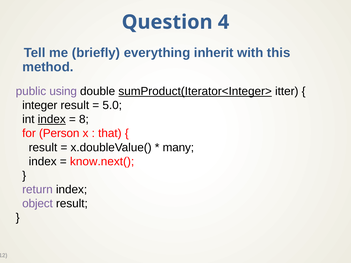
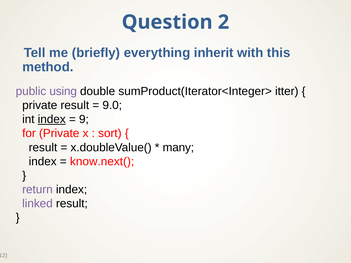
4: 4 -> 2
sumProduct(Iterator<Integer> underline: present -> none
integer at (40, 105): integer -> private
5.0: 5.0 -> 9.0
8: 8 -> 9
for Person: Person -> Private
that: that -> sort
object: object -> linked
